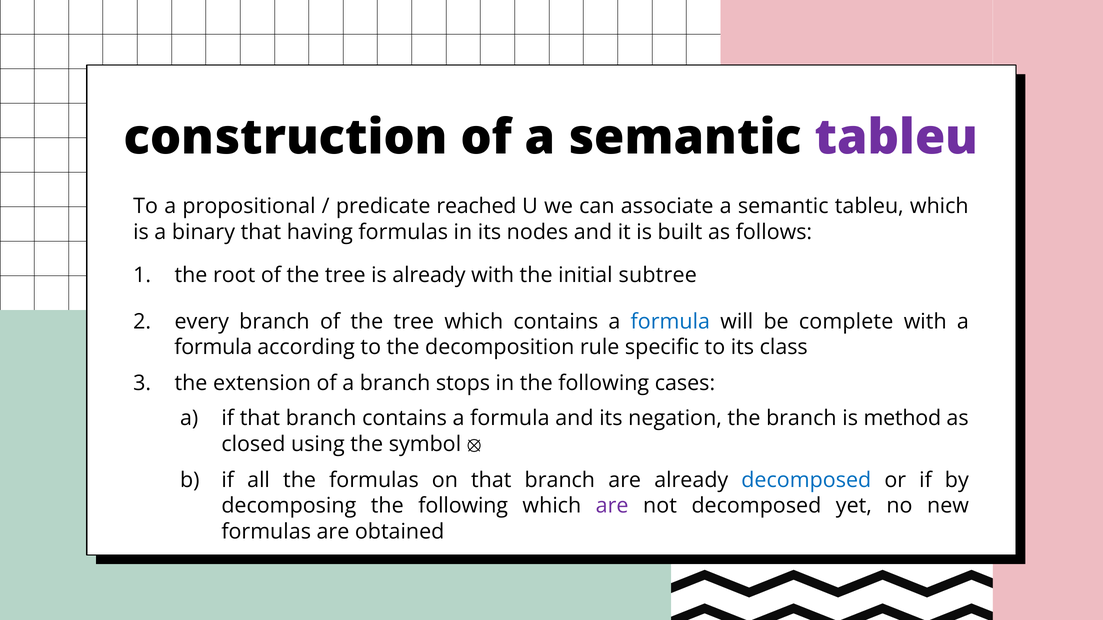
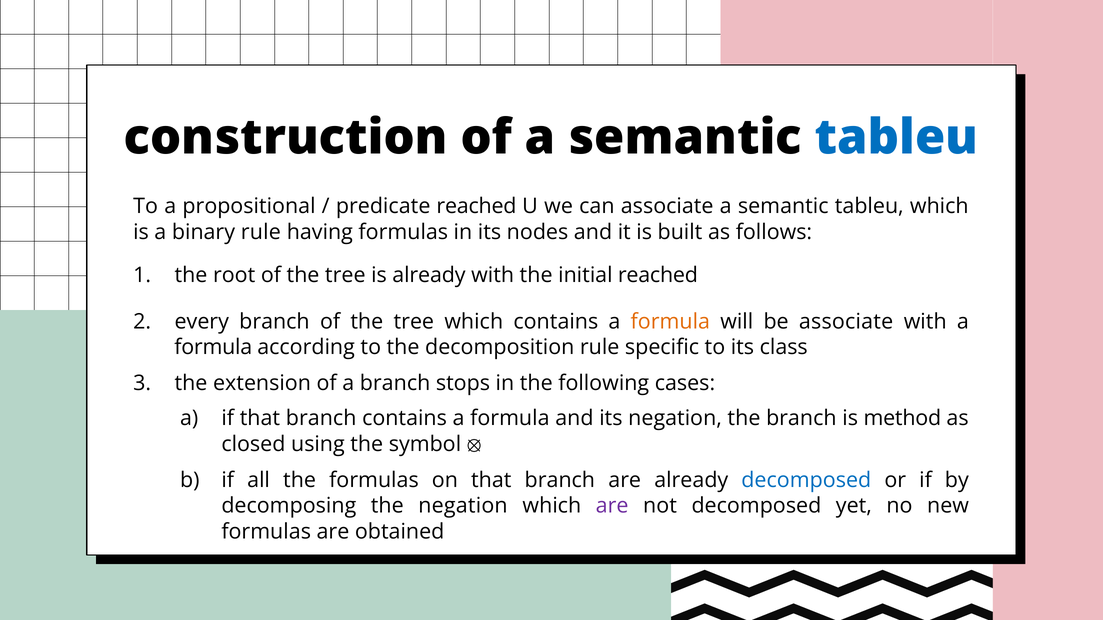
tableu at (896, 138) colour: purple -> blue
binary that: that -> rule
initial subtree: subtree -> reached
formula at (670, 322) colour: blue -> orange
be complete: complete -> associate
decomposing the following: following -> negation
